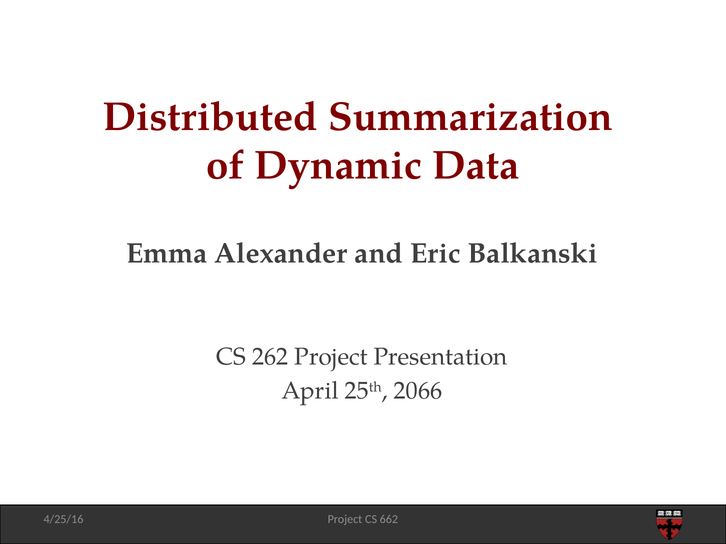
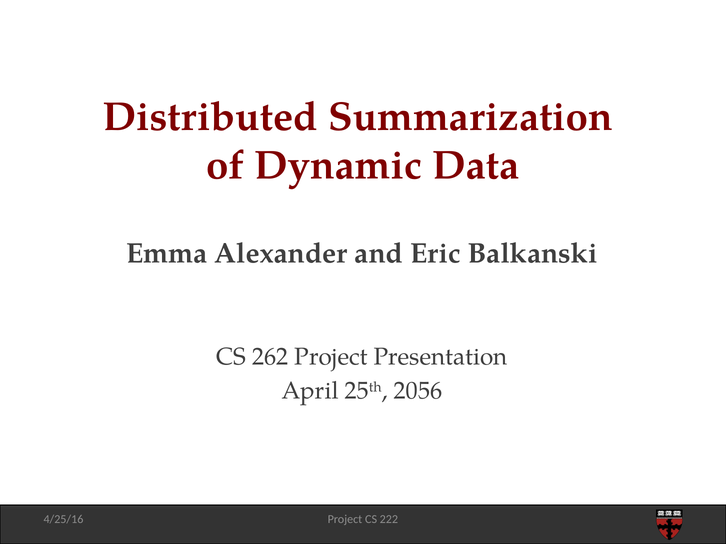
2066: 2066 -> 2056
662: 662 -> 222
